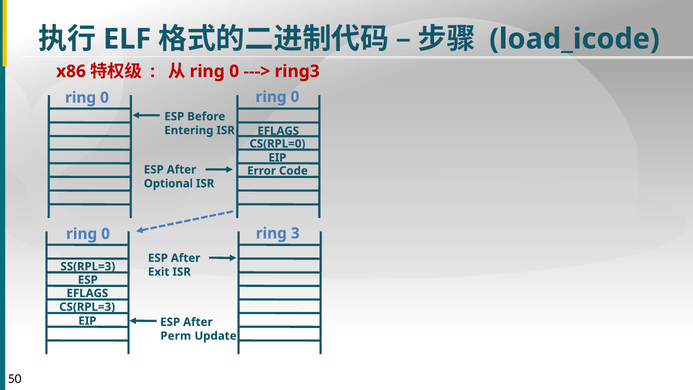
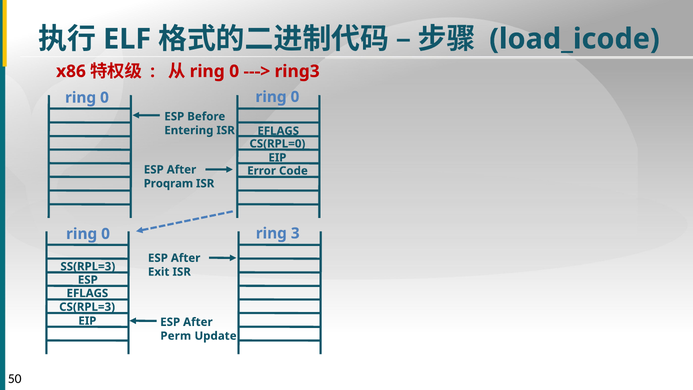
Optional: Optional -> Proqram
